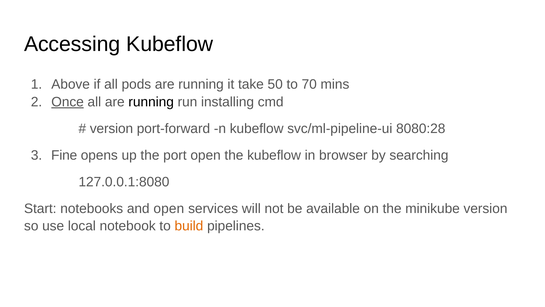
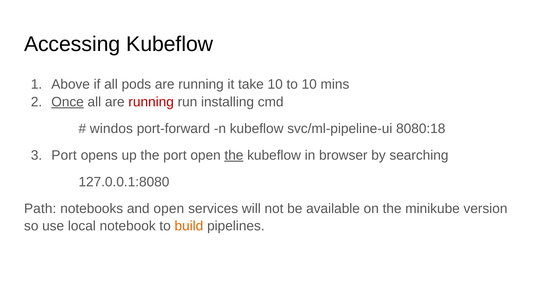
take 50: 50 -> 10
to 70: 70 -> 10
running at (151, 102) colour: black -> red
version at (111, 128): version -> windos
8080:28: 8080:28 -> 8080:18
Fine at (64, 155): Fine -> Port
the at (234, 155) underline: none -> present
Start: Start -> Path
